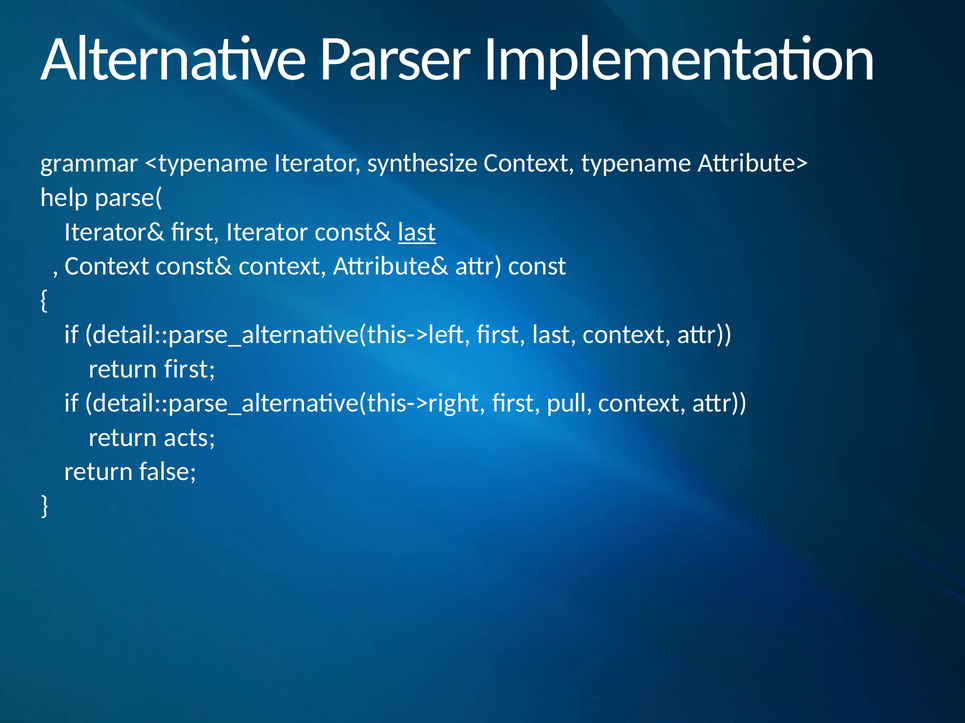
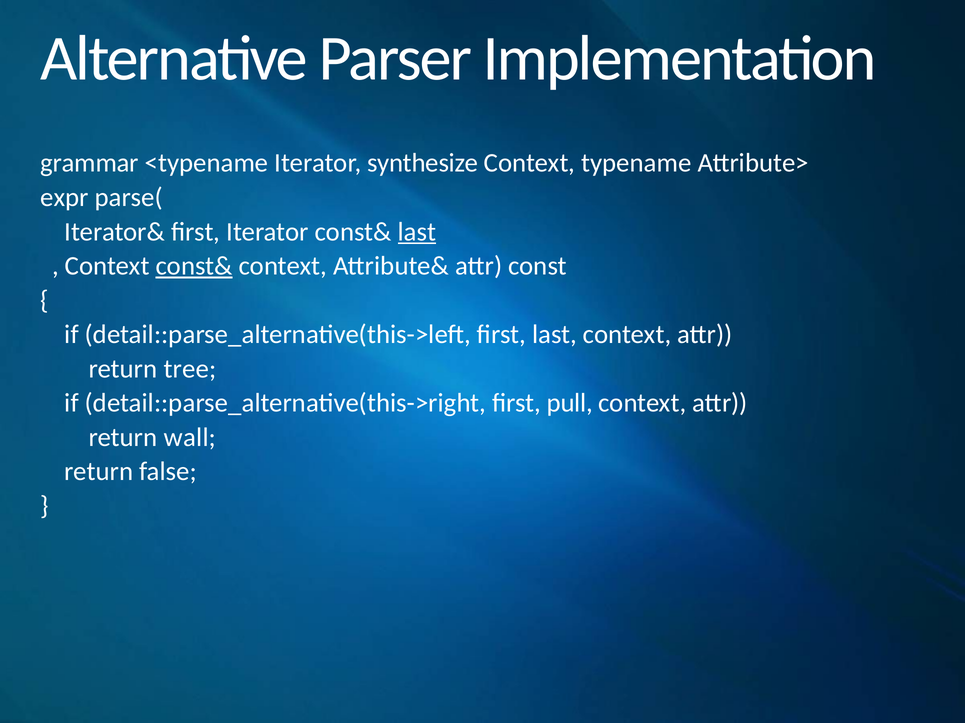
help: help -> expr
const& at (194, 266) underline: none -> present
return first: first -> tree
acts: acts -> wall
